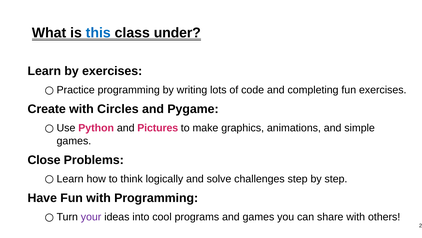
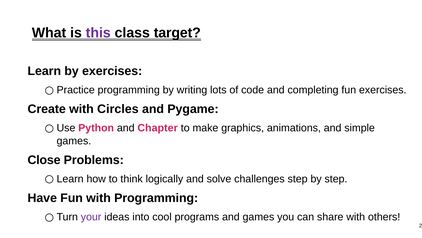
this colour: blue -> purple
under: under -> target
Pictures: Pictures -> Chapter
